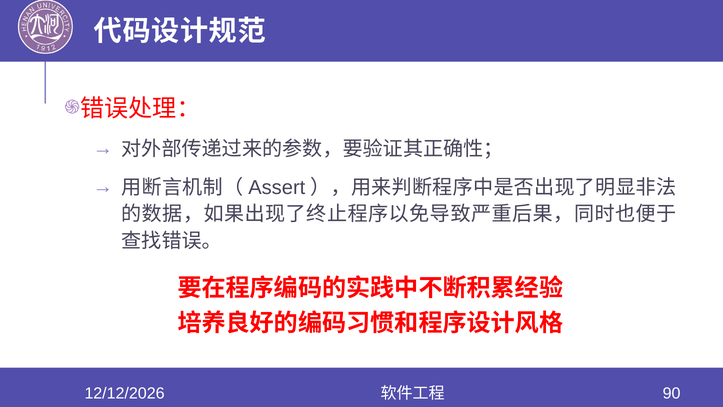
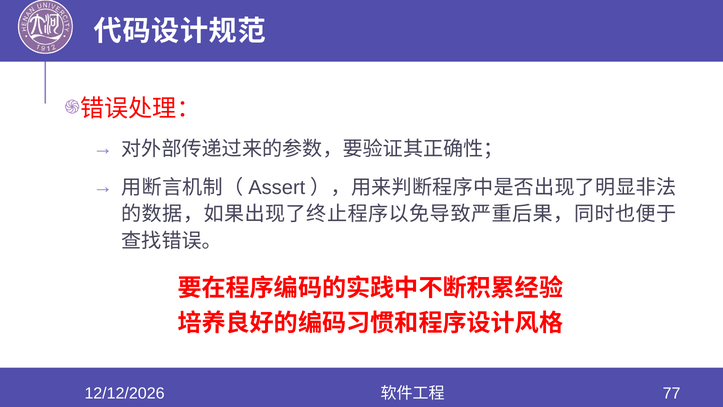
90: 90 -> 77
